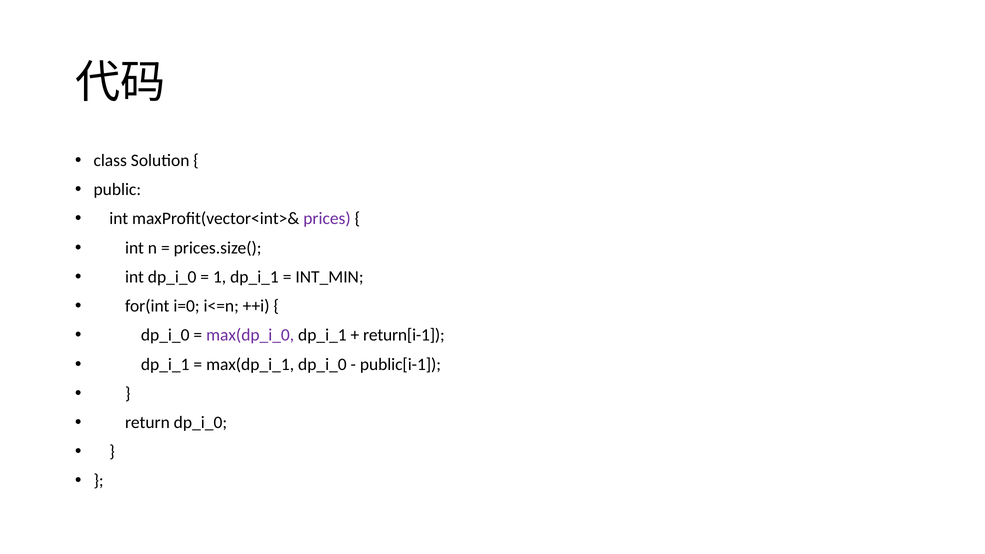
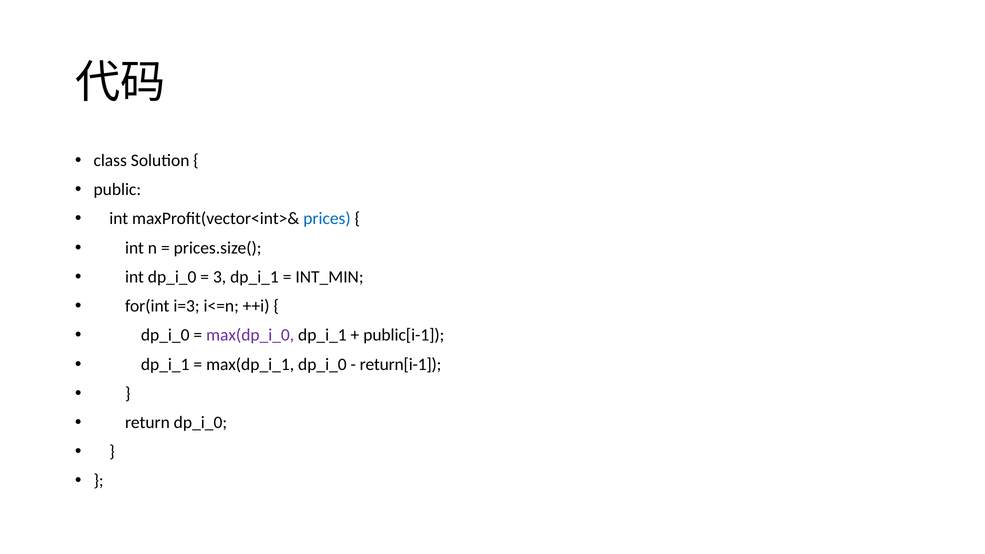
prices colour: purple -> blue
1: 1 -> 3
i=0: i=0 -> i=3
return[i-1: return[i-1 -> public[i-1
public[i-1: public[i-1 -> return[i-1
